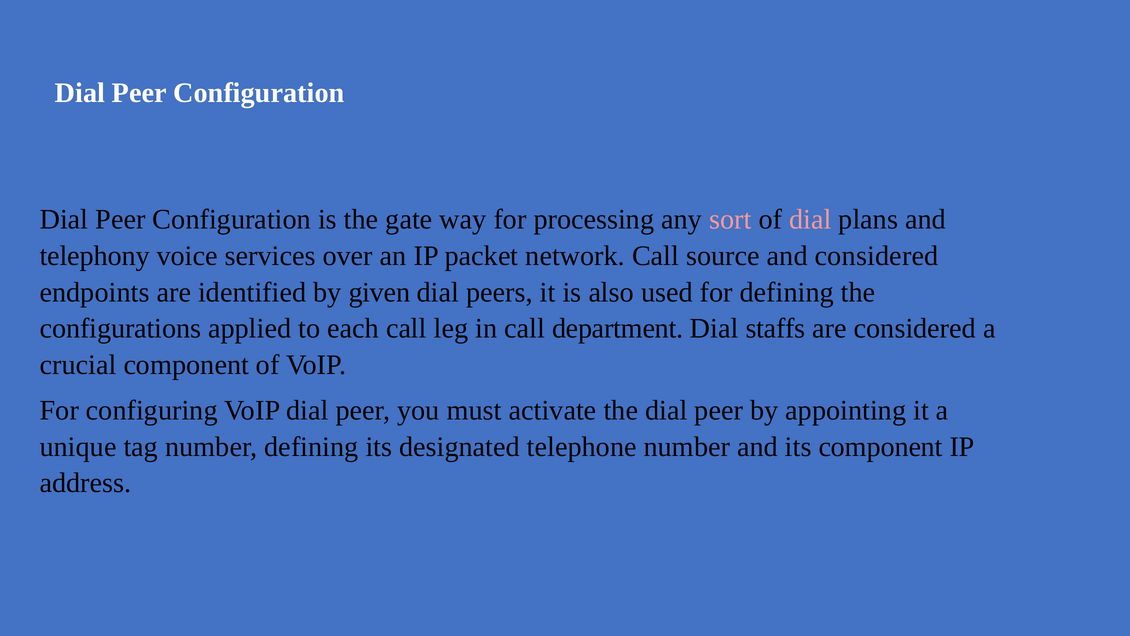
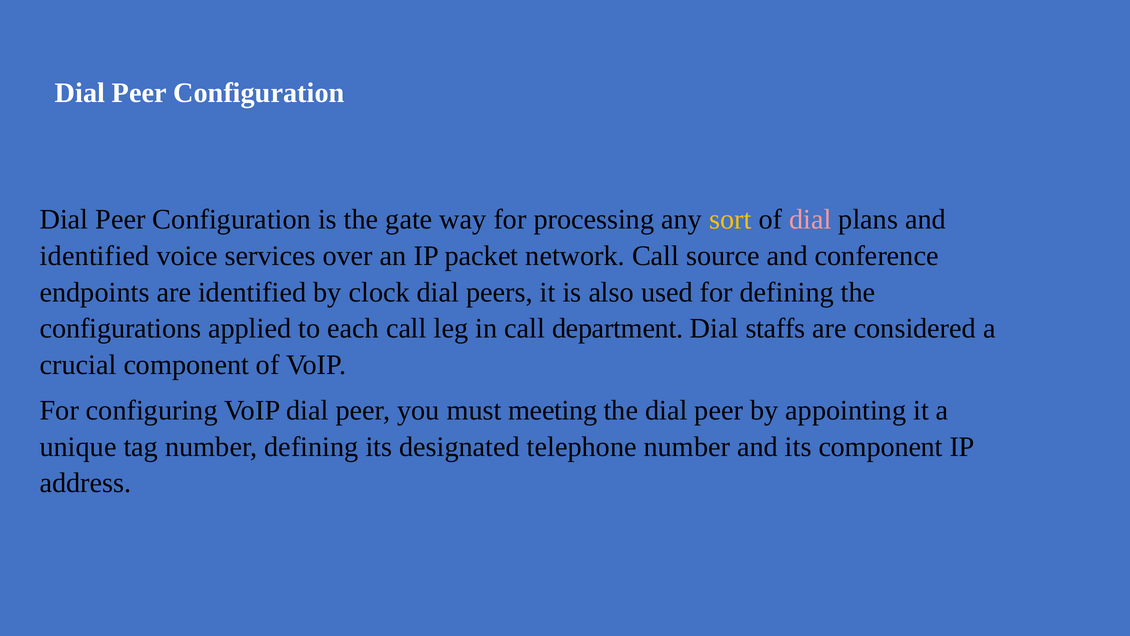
sort colour: pink -> yellow
telephony at (95, 256): telephony -> identified
and considered: considered -> conference
given: given -> clock
activate: activate -> meeting
